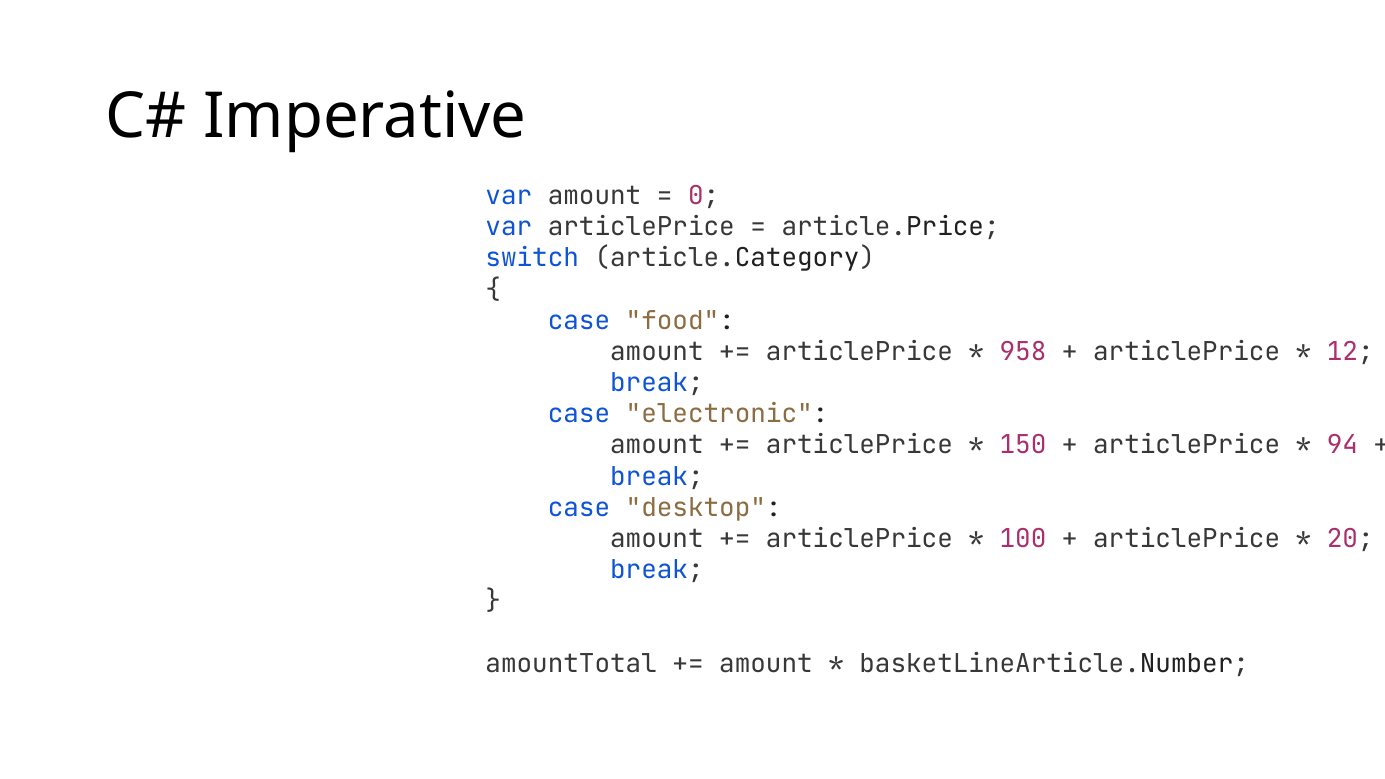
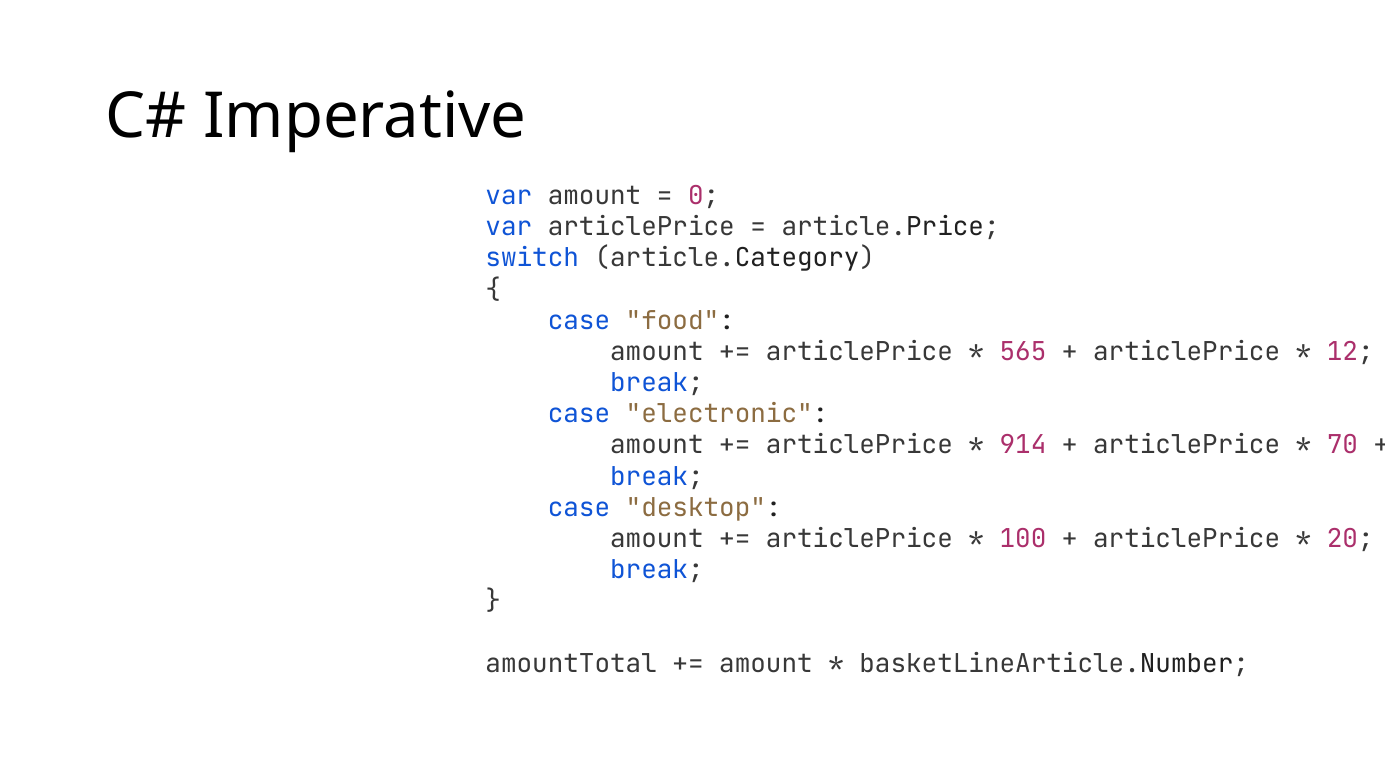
958: 958 -> 565
150: 150 -> 914
94: 94 -> 70
